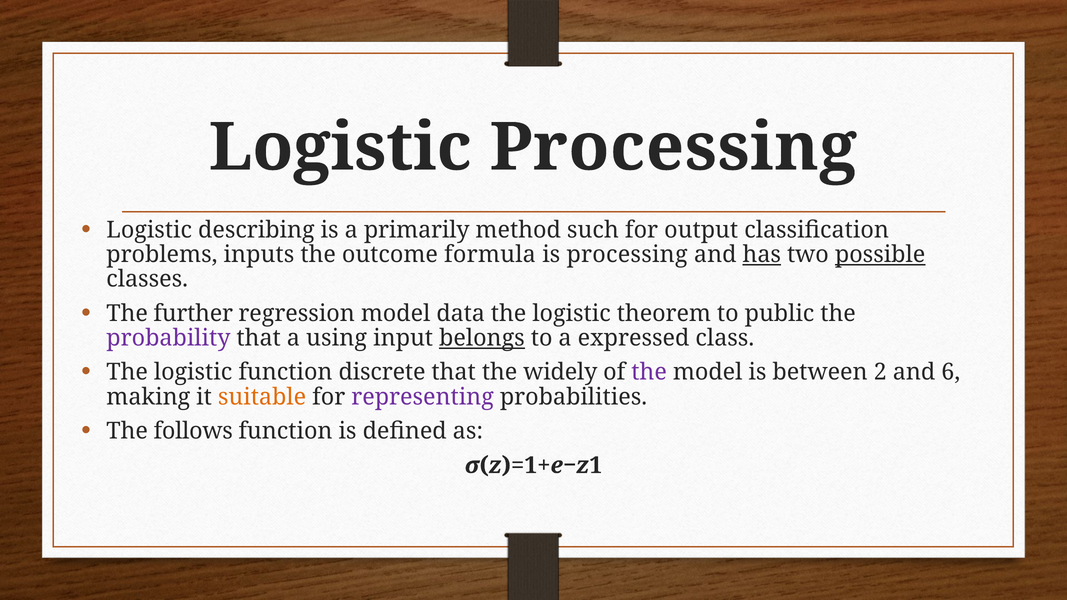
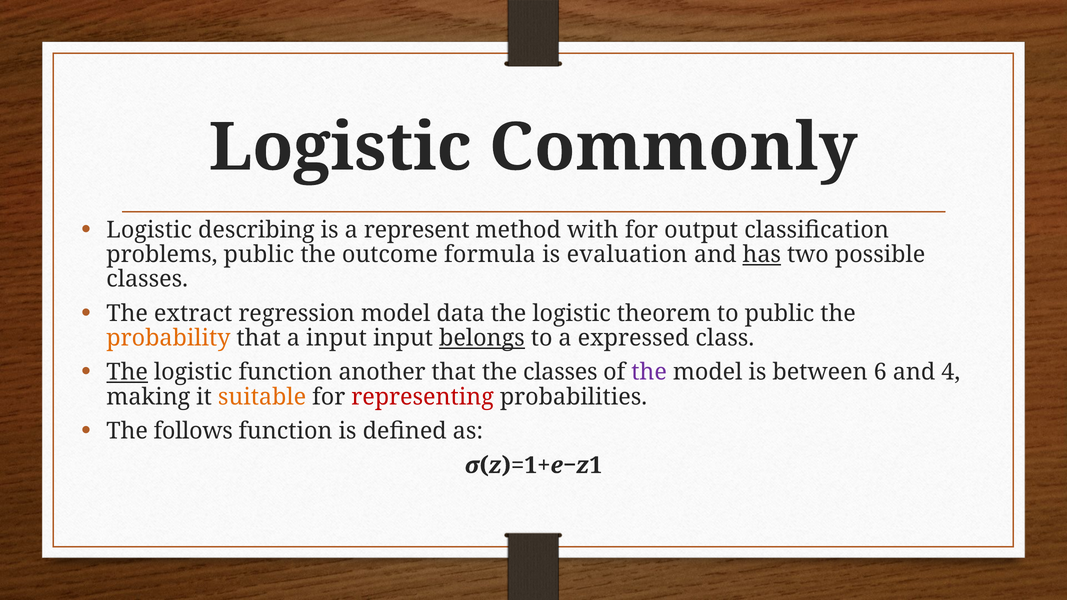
Logistic Processing: Processing -> Commonly
primarily: primarily -> represent
such: such -> with
problems inputs: inputs -> public
is processing: processing -> evaluation
possible underline: present -> none
further: further -> extract
probability colour: purple -> orange
a using: using -> input
The at (127, 372) underline: none -> present
discrete: discrete -> another
the widely: widely -> classes
2: 2 -> 6
6: 6 -> 4
representing colour: purple -> red
